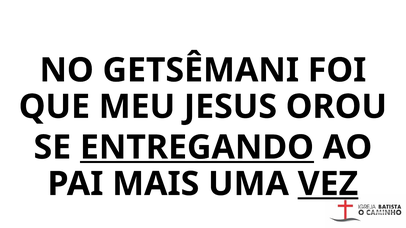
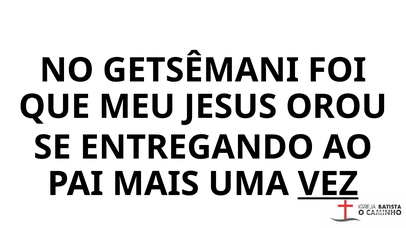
ENTREGANDO underline: present -> none
